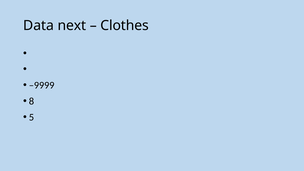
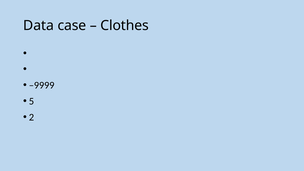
next: next -> case
8: 8 -> 5
5: 5 -> 2
